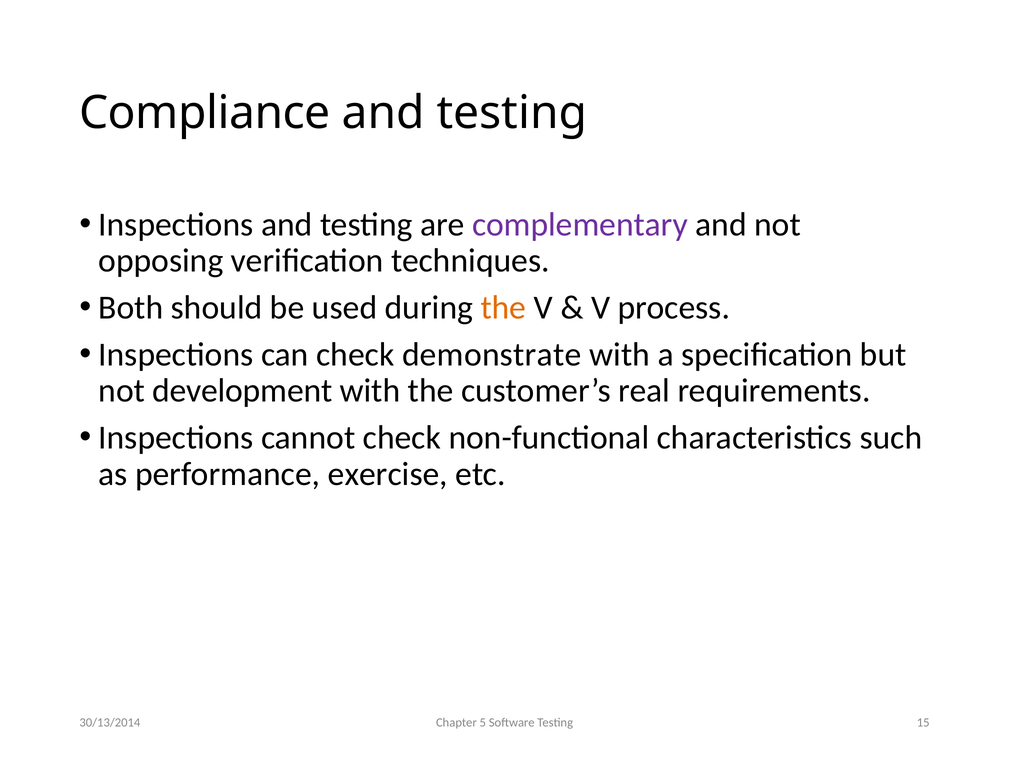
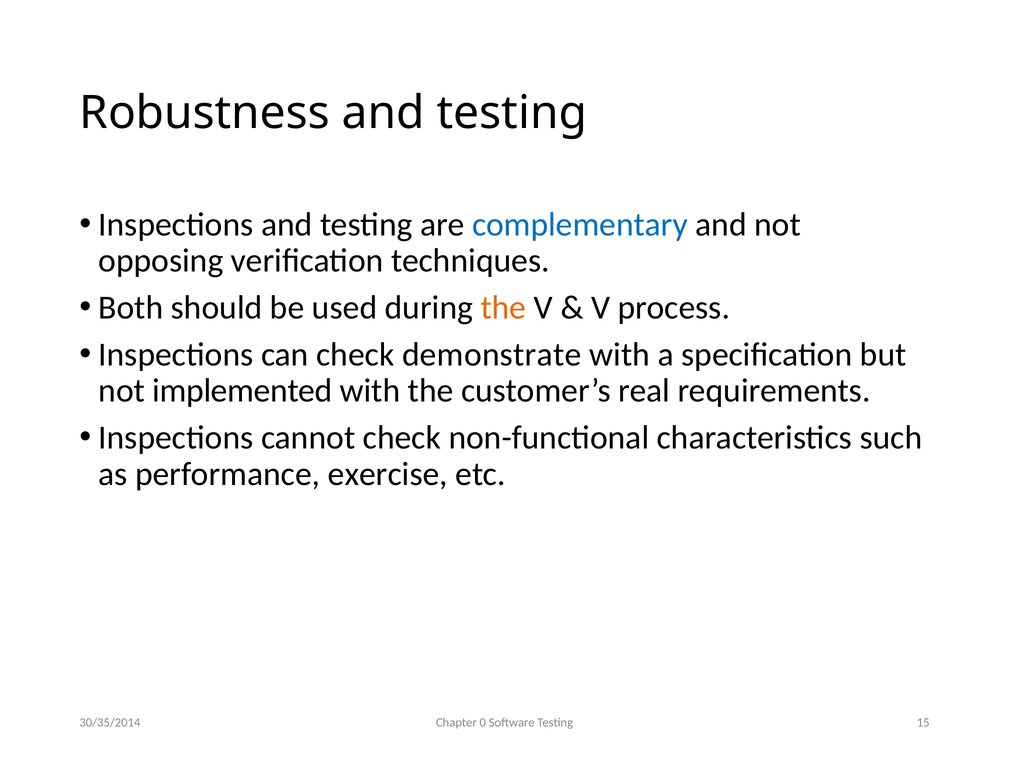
Compliance: Compliance -> Robustness
complementary colour: purple -> blue
development: development -> implemented
5: 5 -> 0
30/13/2014: 30/13/2014 -> 30/35/2014
